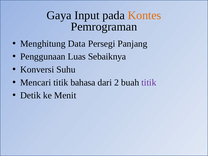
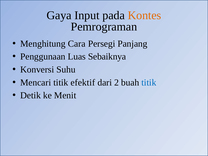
Data: Data -> Cara
bahasa: bahasa -> efektif
titik at (149, 82) colour: purple -> blue
